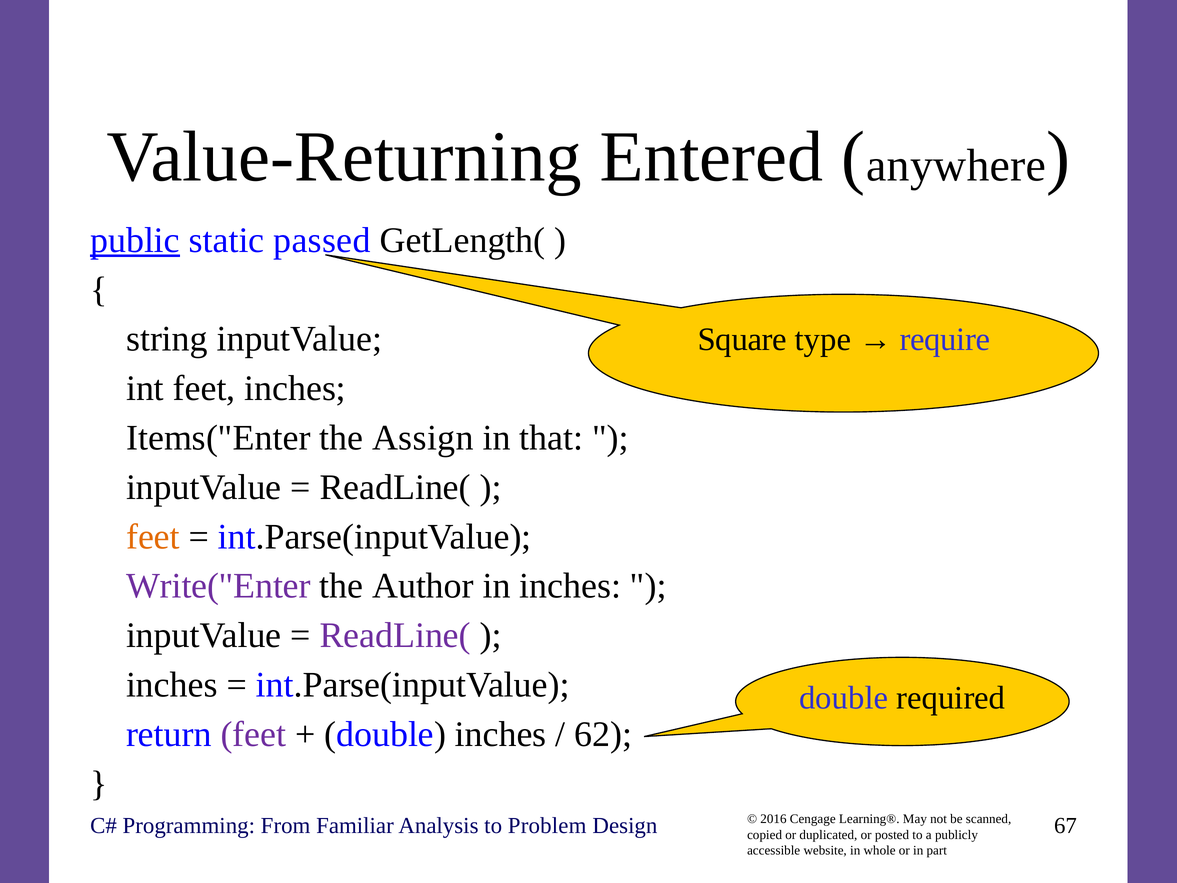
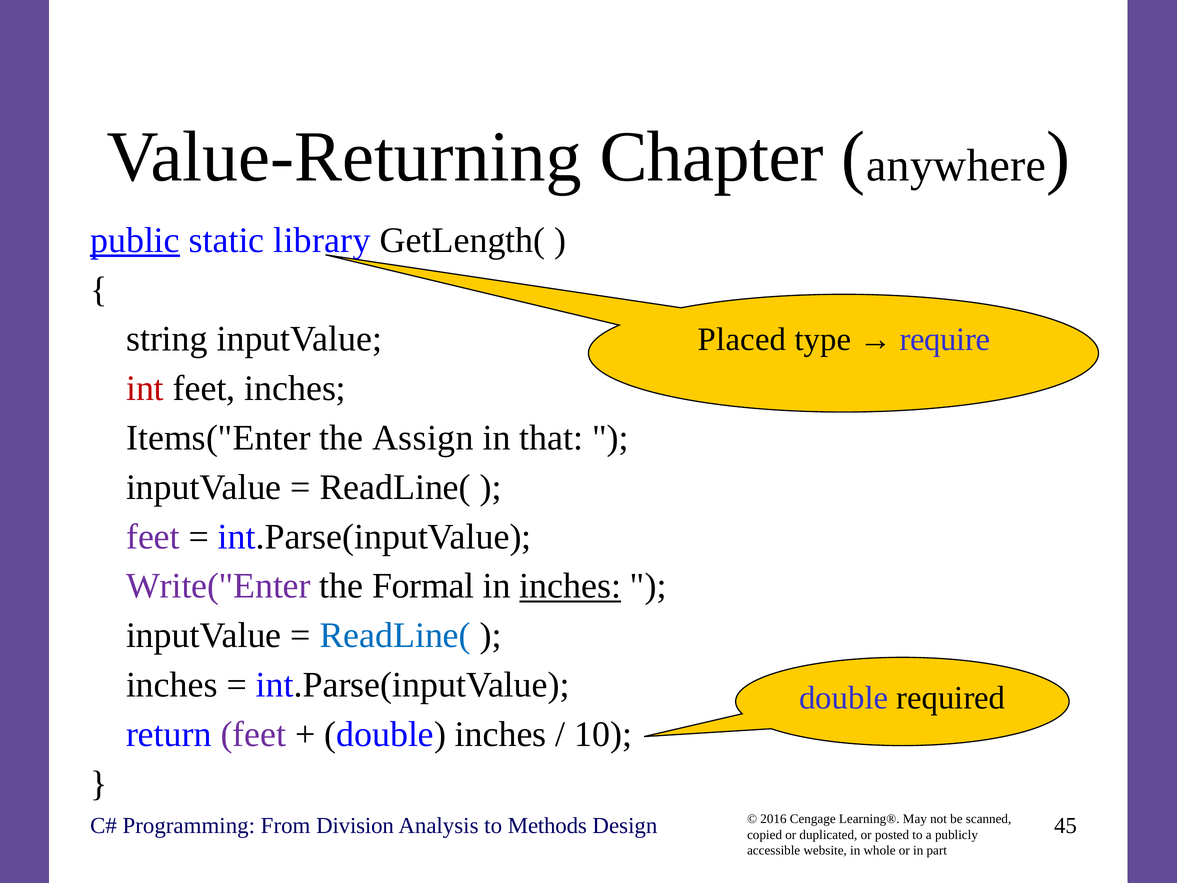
Entered: Entered -> Chapter
passed: passed -> library
Square: Square -> Placed
int colour: black -> red
feet at (153, 537) colour: orange -> purple
Author: Author -> Formal
inches at (570, 586) underline: none -> present
ReadLine( at (395, 635) colour: purple -> blue
62: 62 -> 10
Familiar: Familiar -> Division
Problem: Problem -> Methods
67: 67 -> 45
